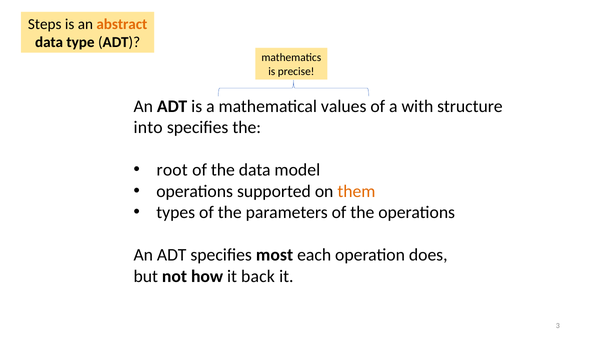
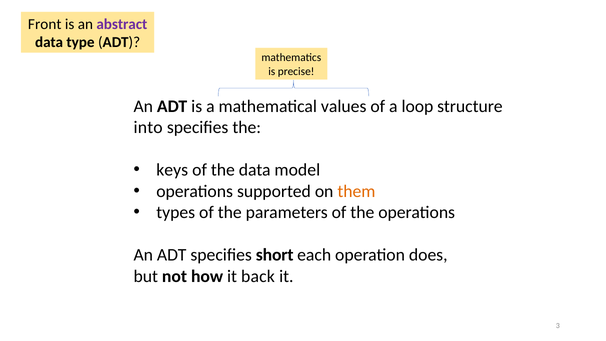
Steps: Steps -> Front
abstract colour: orange -> purple
with: with -> loop
root: root -> keys
most: most -> short
